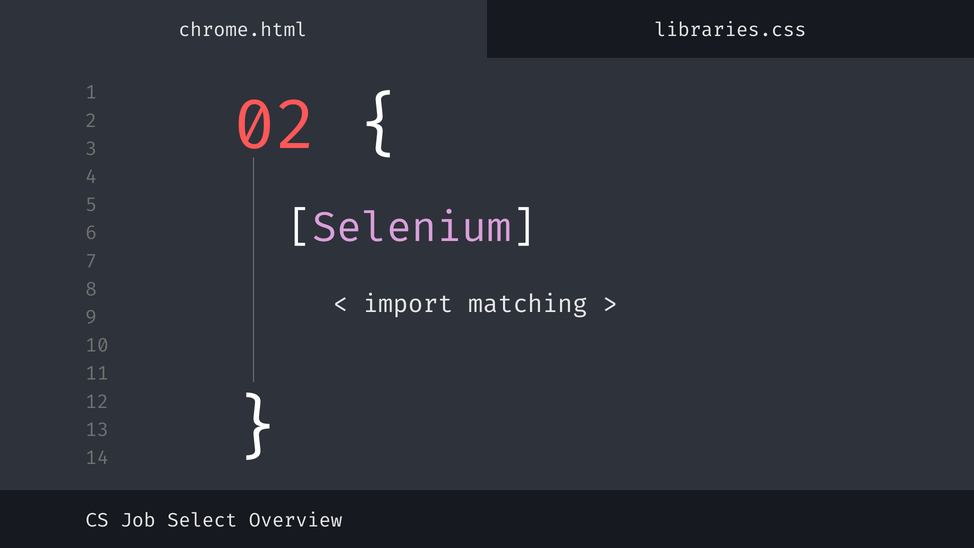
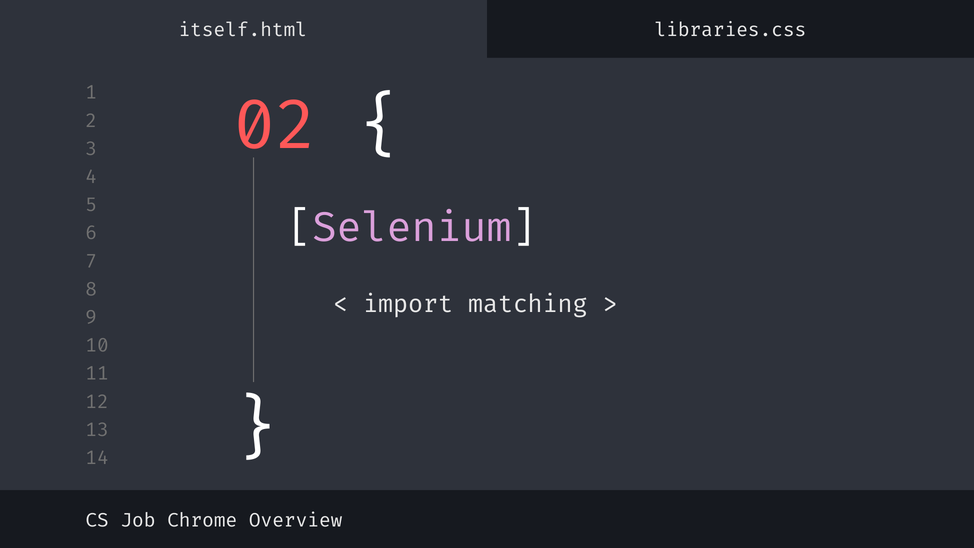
chrome.html: chrome.html -> itself.html
Select: Select -> Chrome
